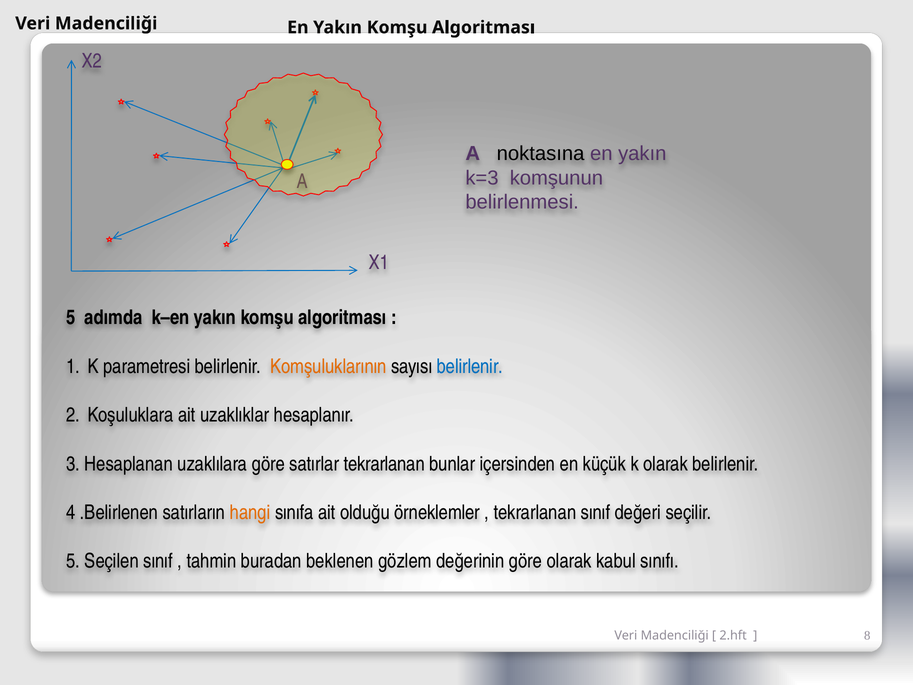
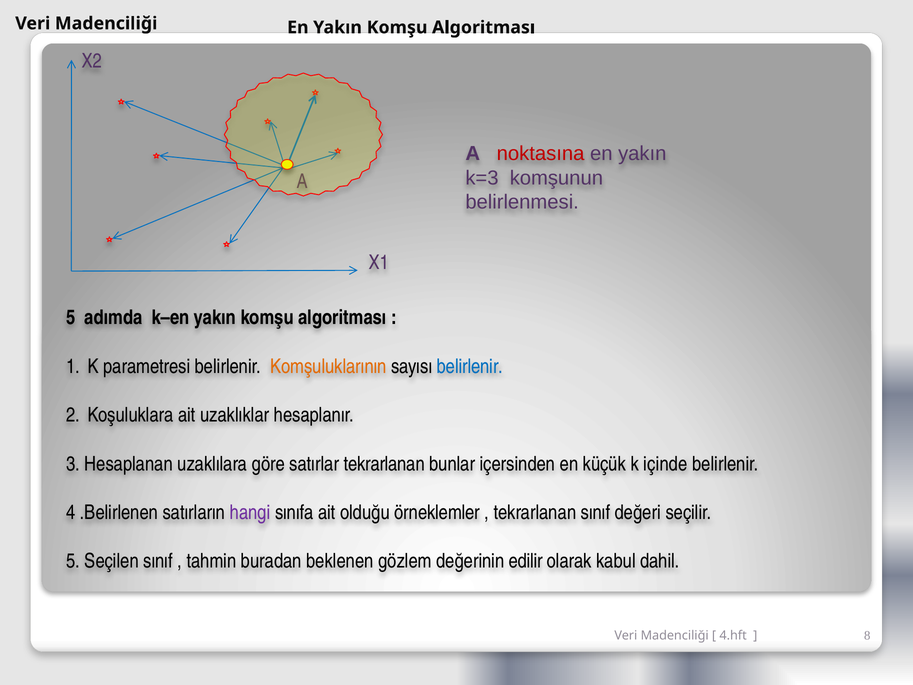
noktasına colour: black -> red
k olarak: olarak -> içinde
hangi colour: orange -> purple
değerinin göre: göre -> edilir
sınıfı: sınıfı -> dahil
2.hft: 2.hft -> 4.hft
